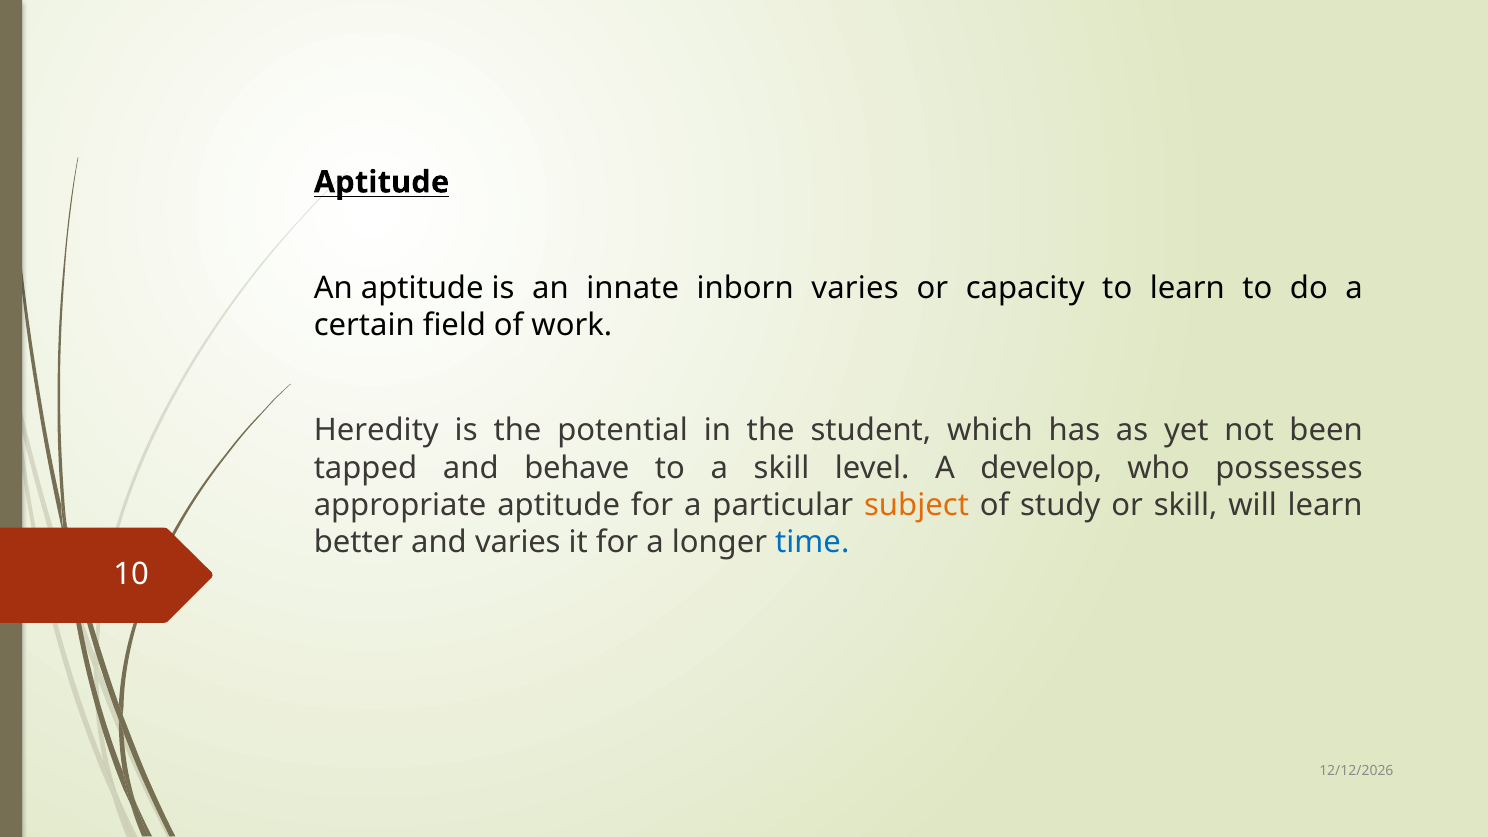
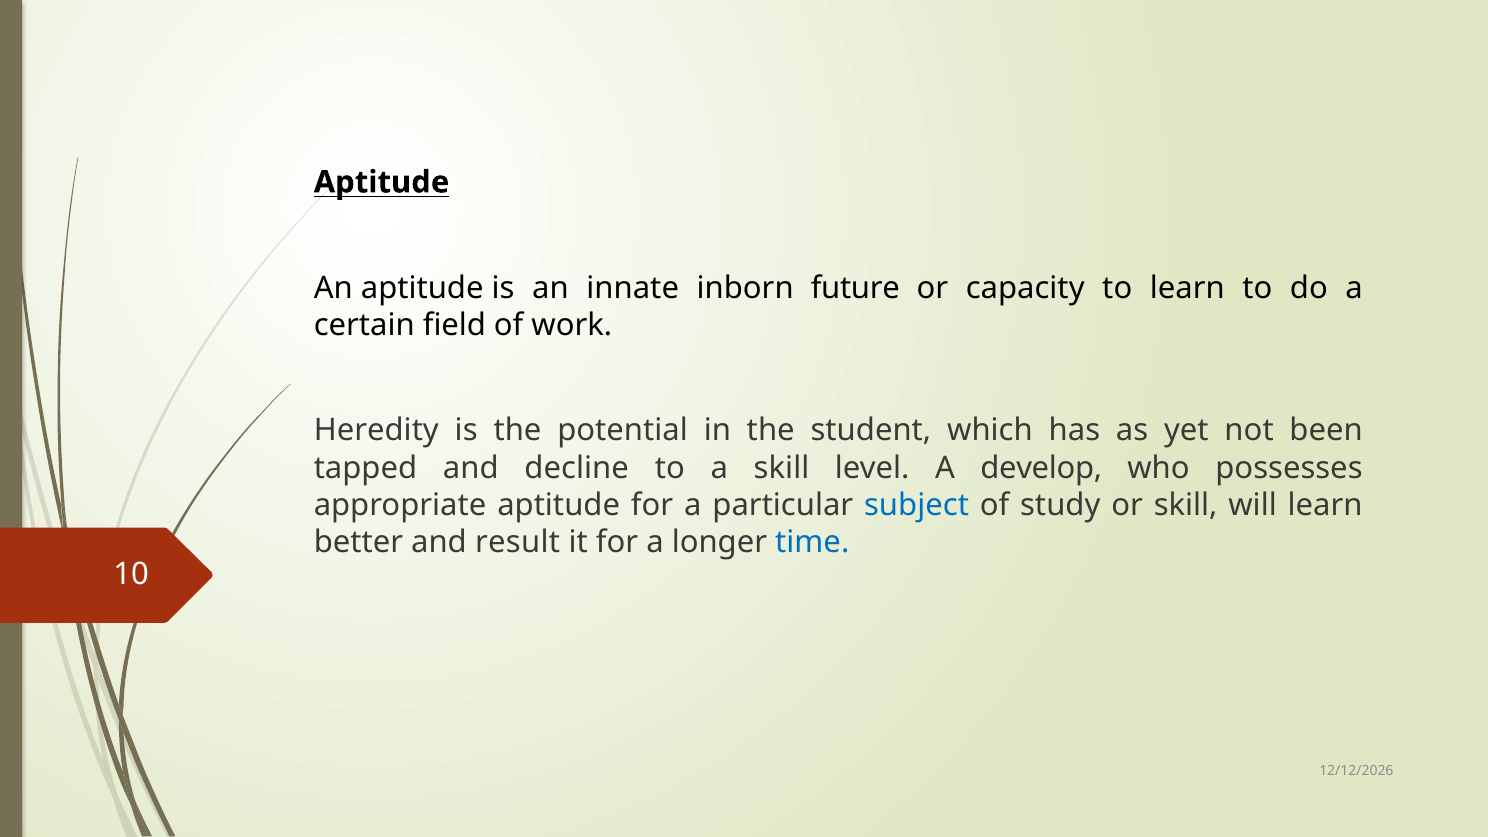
inborn varies: varies -> future
behave: behave -> decline
subject colour: orange -> blue
and varies: varies -> result
